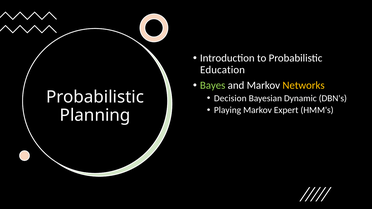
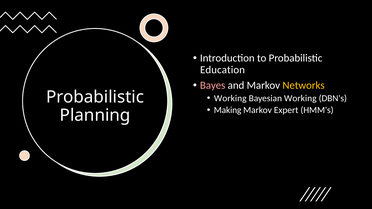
Bayes colour: light green -> pink
Decision at (230, 98): Decision -> Working
Bayesian Dynamic: Dynamic -> Working
Playing: Playing -> Making
